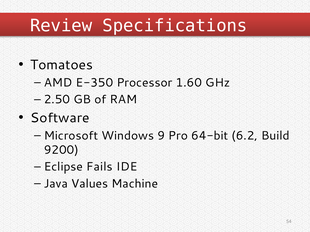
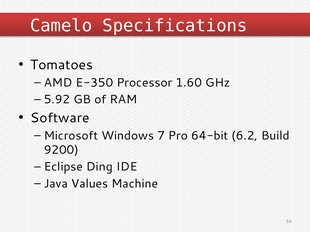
Review: Review -> Camelo
2.50: 2.50 -> 5.92
9: 9 -> 7
Fails: Fails -> Ding
